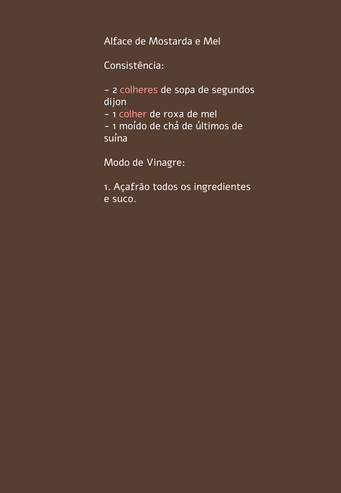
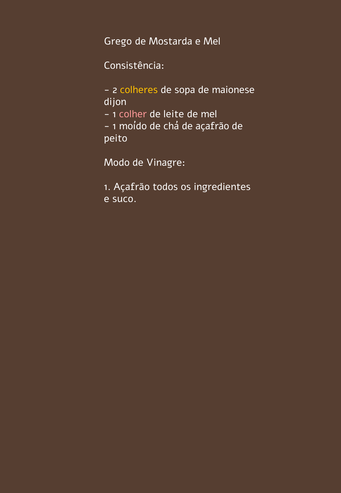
Alface: Alface -> Grego
colheres colour: pink -> yellow
segundos: segundos -> maionese
roxa: roxa -> leite
de últimos: últimos -> açafrão
suína: suína -> peito
